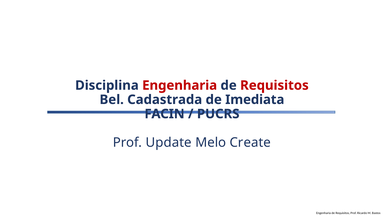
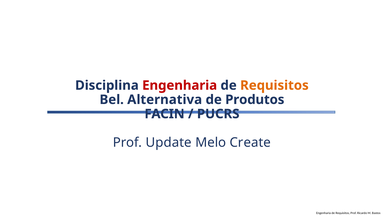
Requisitos at (274, 85) colour: red -> orange
Cadastrada: Cadastrada -> Alternativa
Imediata: Imediata -> Produtos
